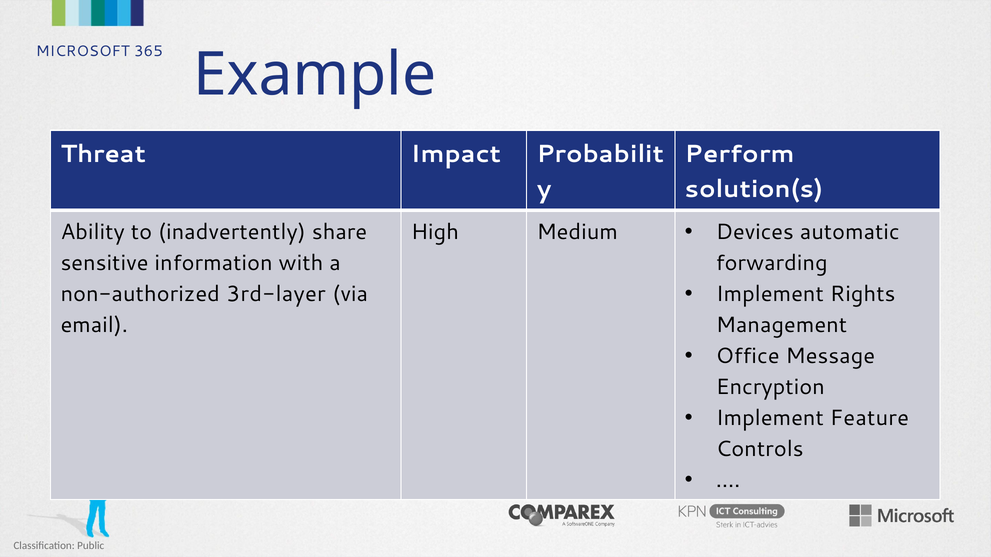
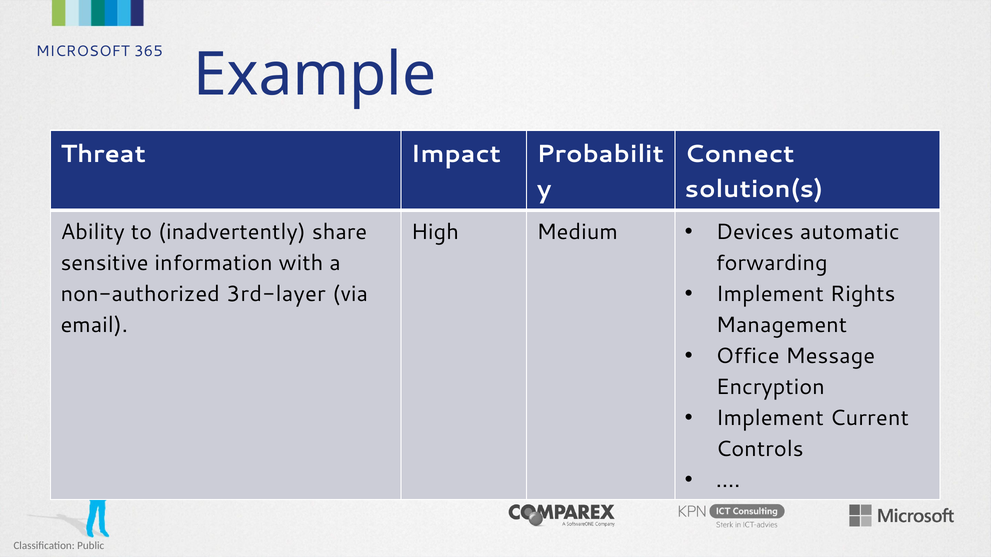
Perform: Perform -> Connect
Feature: Feature -> Current
